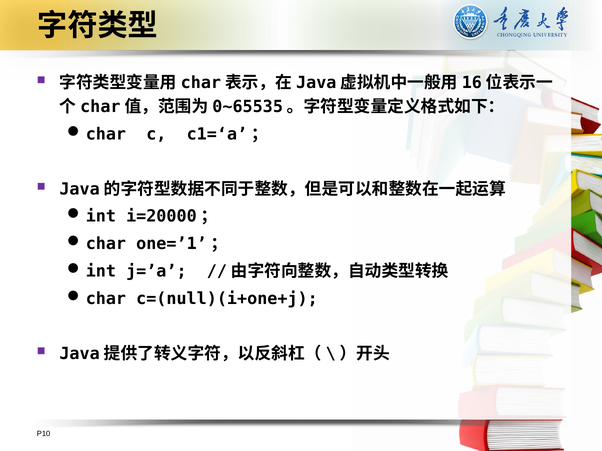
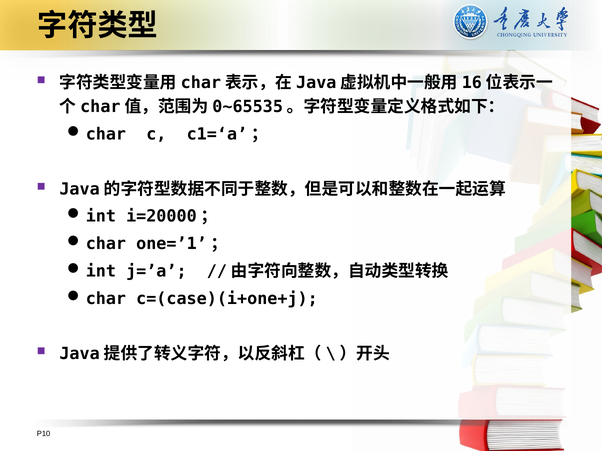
c=(null)(i+one+j: c=(null)(i+one+j -> c=(case)(i+one+j
